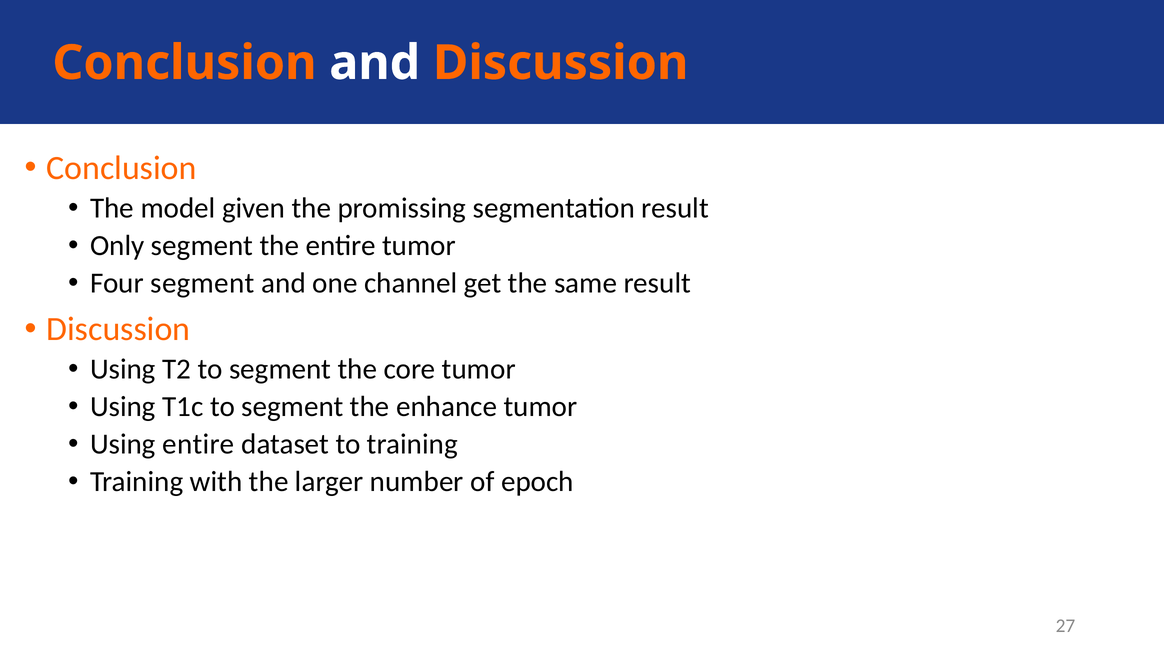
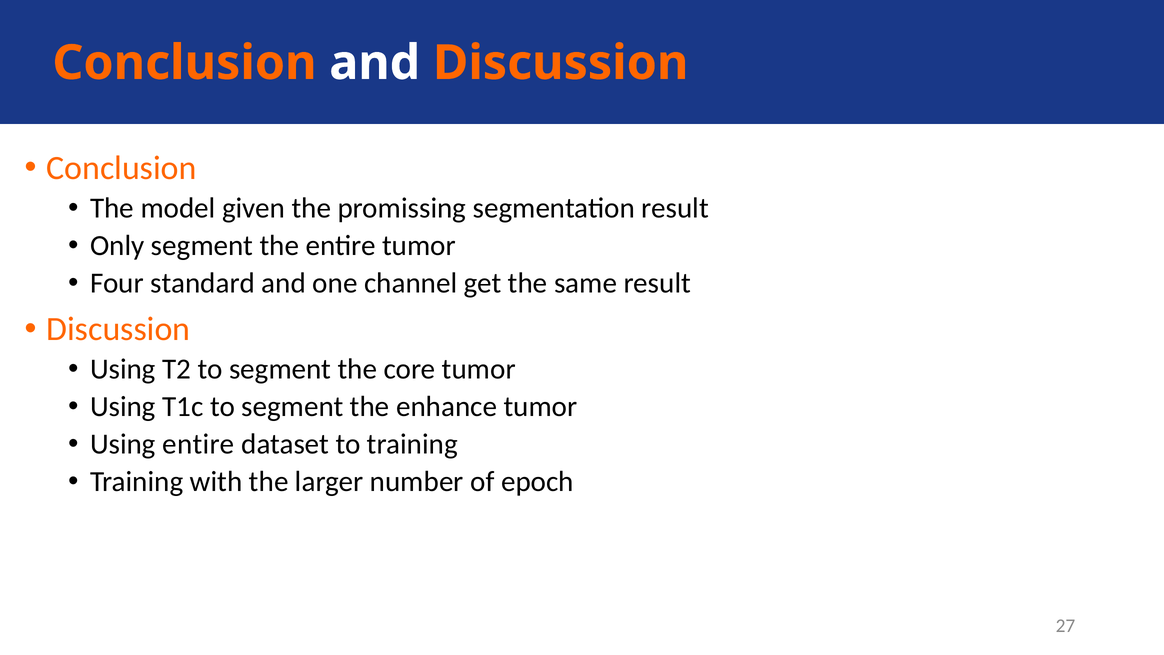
Four segment: segment -> standard
